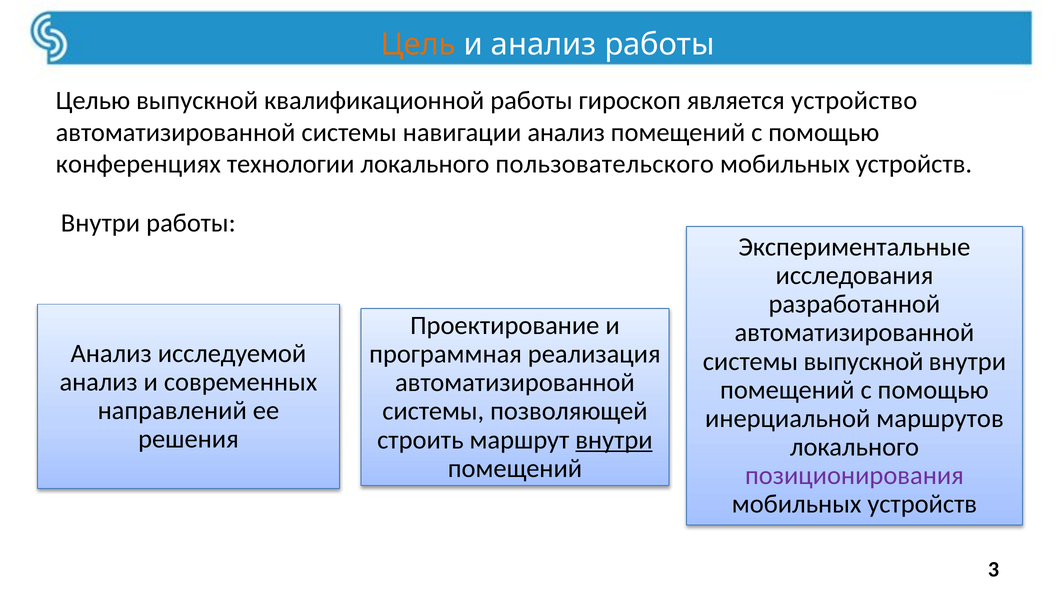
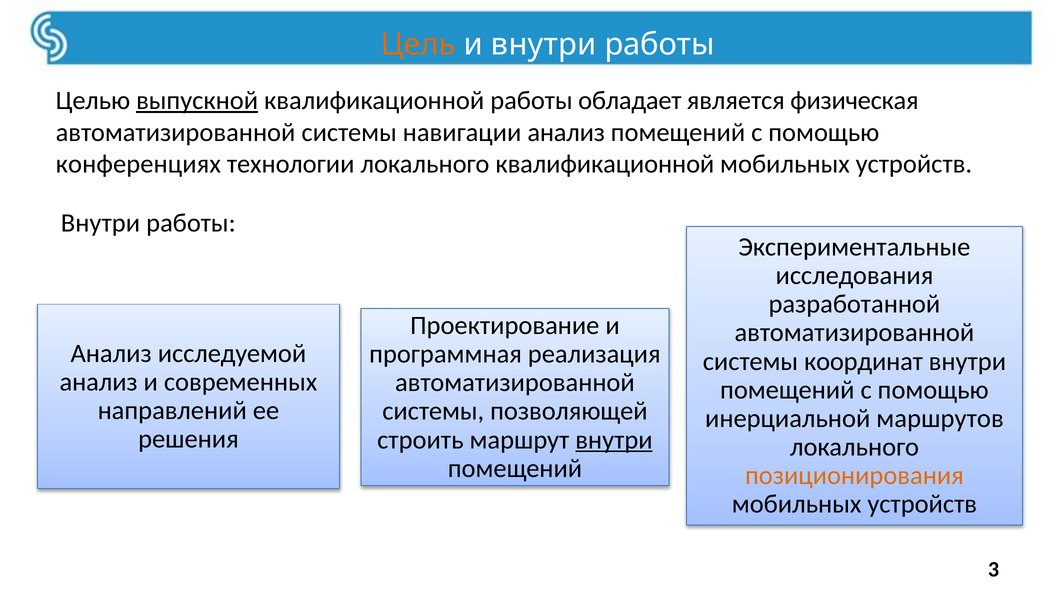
и анализ: анализ -> внутри
выпускной at (197, 101) underline: none -> present
гироскоп: гироскоп -> обладает
устройство: устройство -> физическая
локального пользовательского: пользовательского -> квалификационной
системы выпускной: выпускной -> координат
позиционирования colour: purple -> orange
